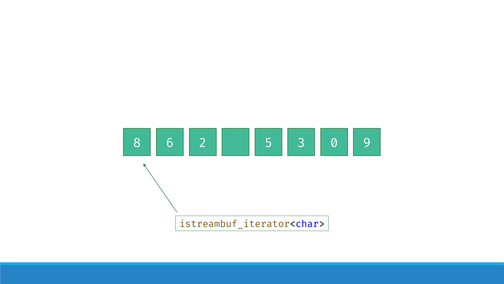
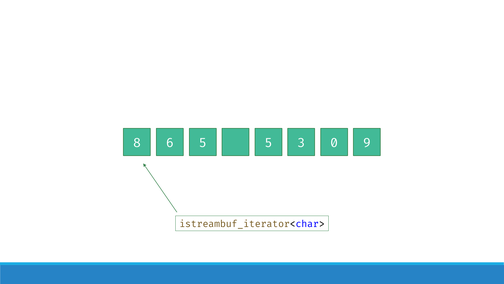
6 2: 2 -> 5
